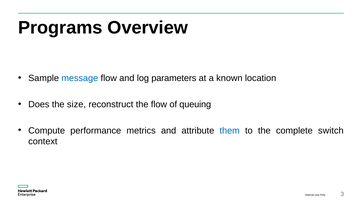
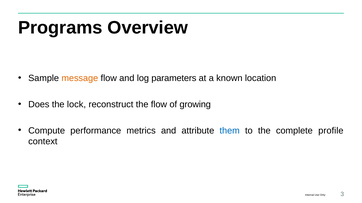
message colour: blue -> orange
size: size -> lock
queuing: queuing -> growing
switch: switch -> profile
